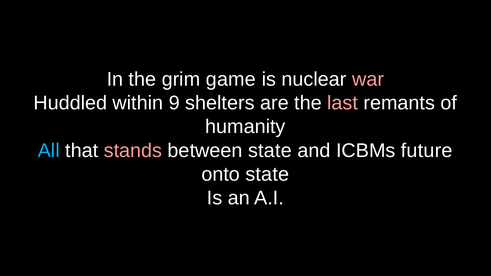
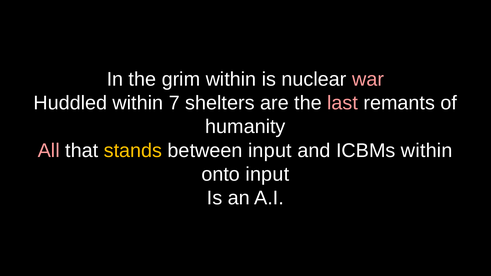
grim game: game -> within
9: 9 -> 7
All colour: light blue -> pink
stands colour: pink -> yellow
between state: state -> input
ICBMs future: future -> within
onto state: state -> input
